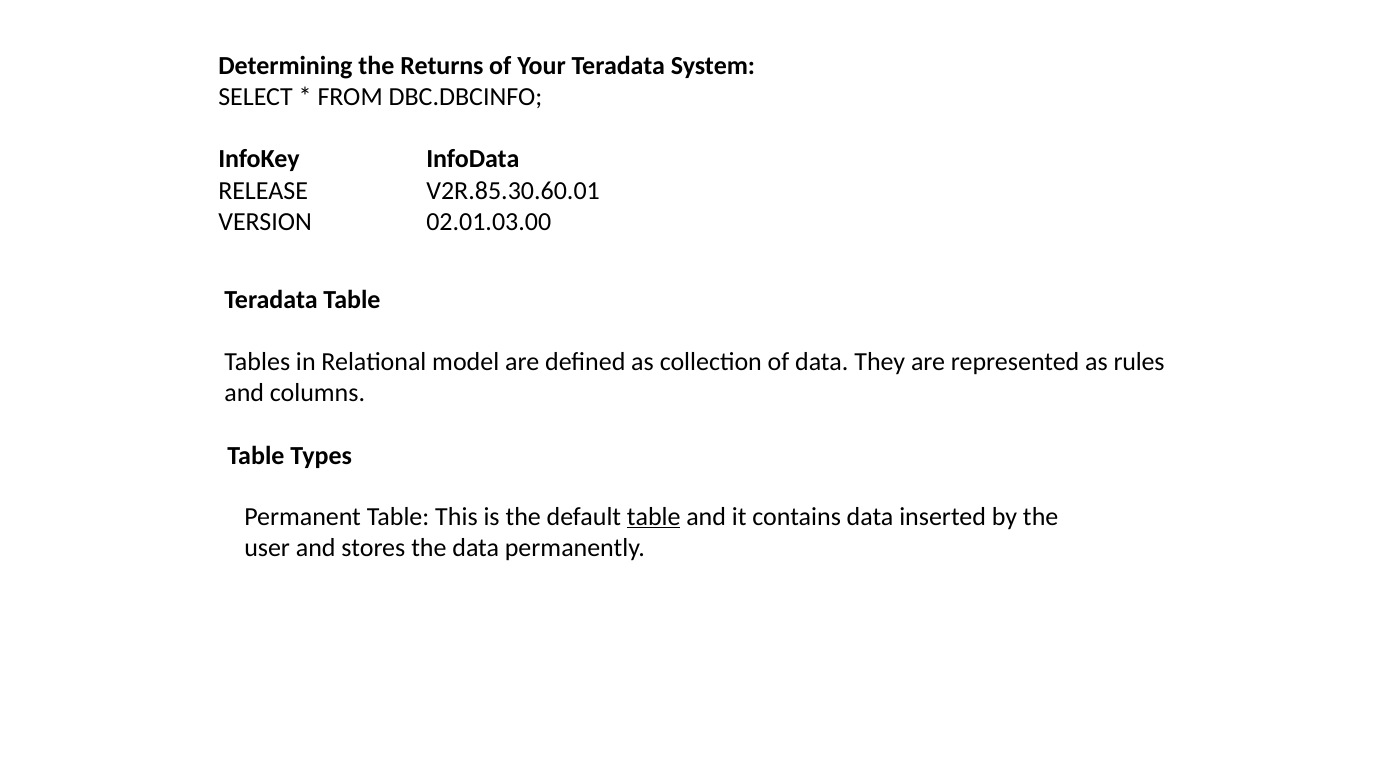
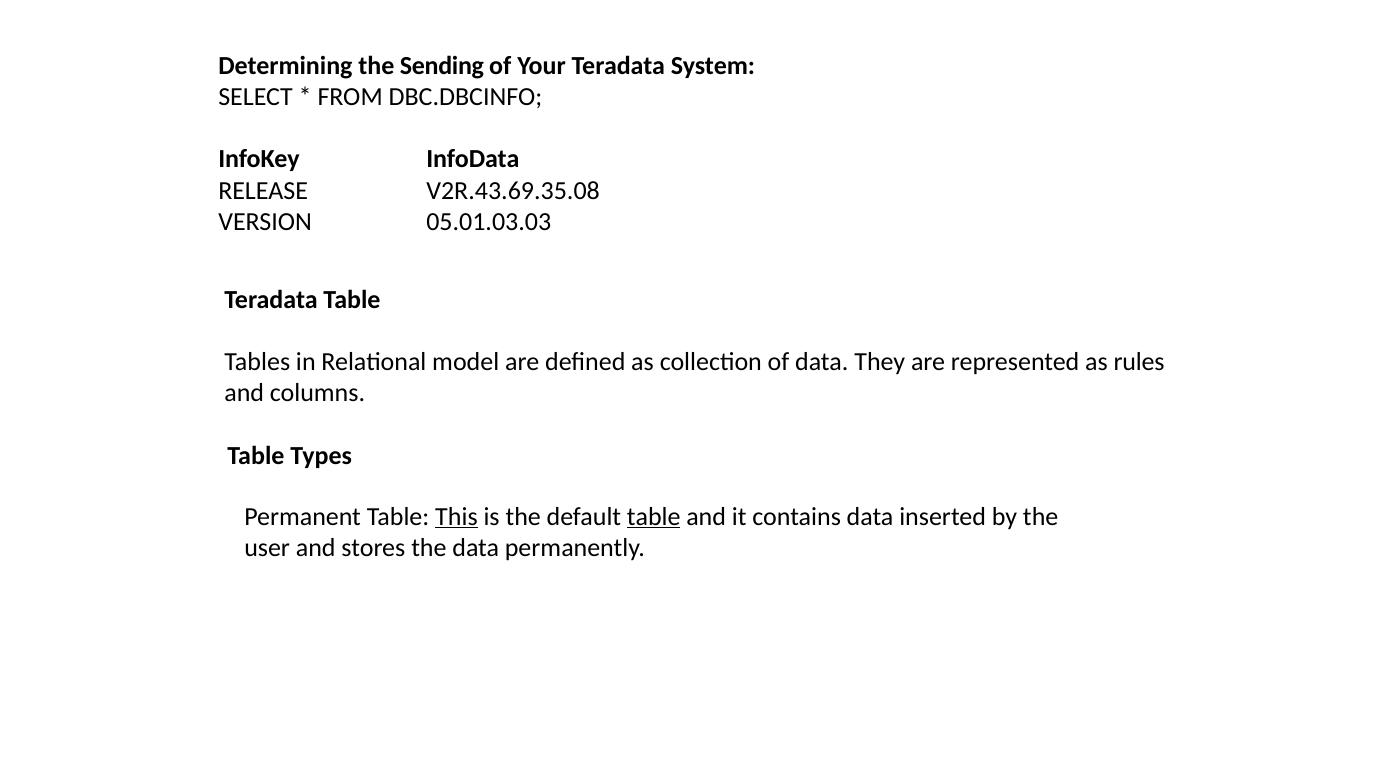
Returns: Returns -> Sending
V2R.85.30.60.01: V2R.85.30.60.01 -> V2R.43.69.35.08
02.01.03.00: 02.01.03.00 -> 05.01.03.03
This underline: none -> present
